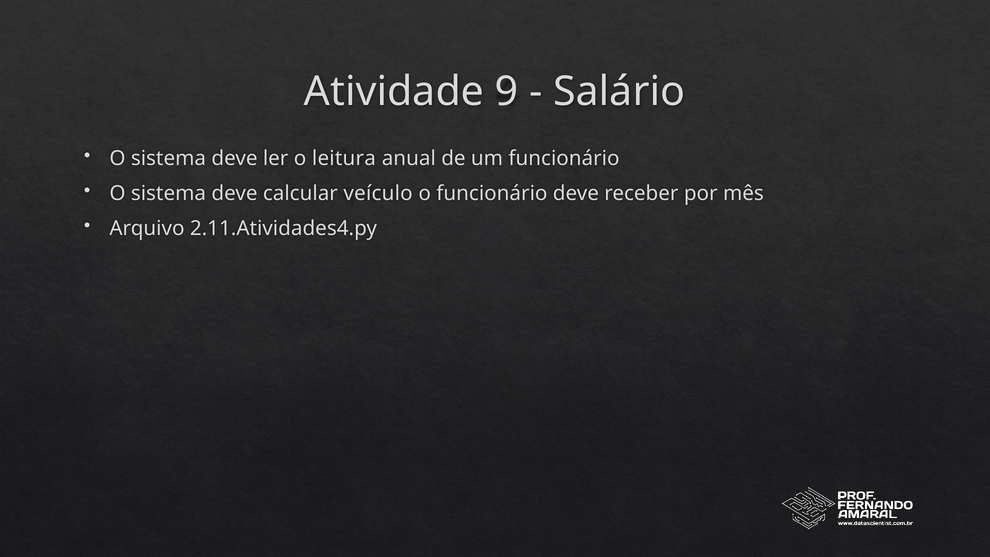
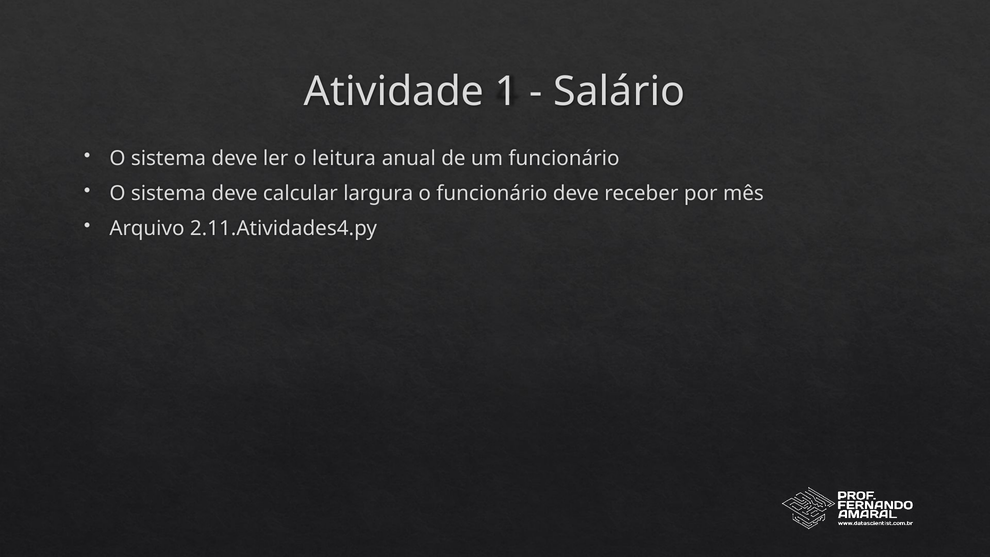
9: 9 -> 1
veículo: veículo -> largura
